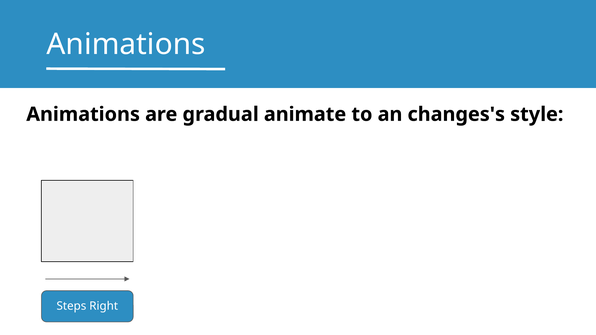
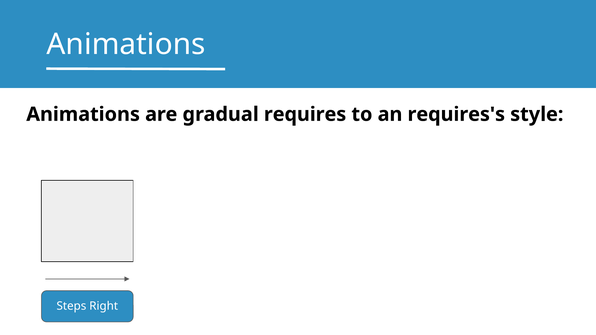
animate: animate -> requires
changes's: changes's -> requires's
